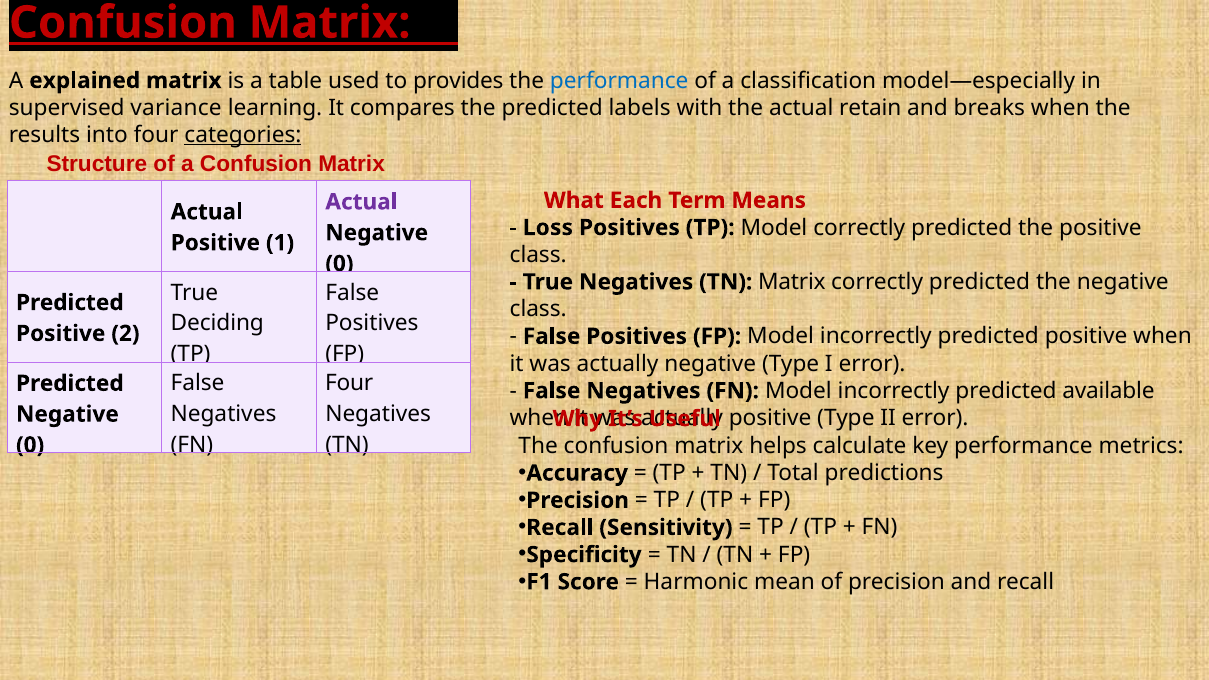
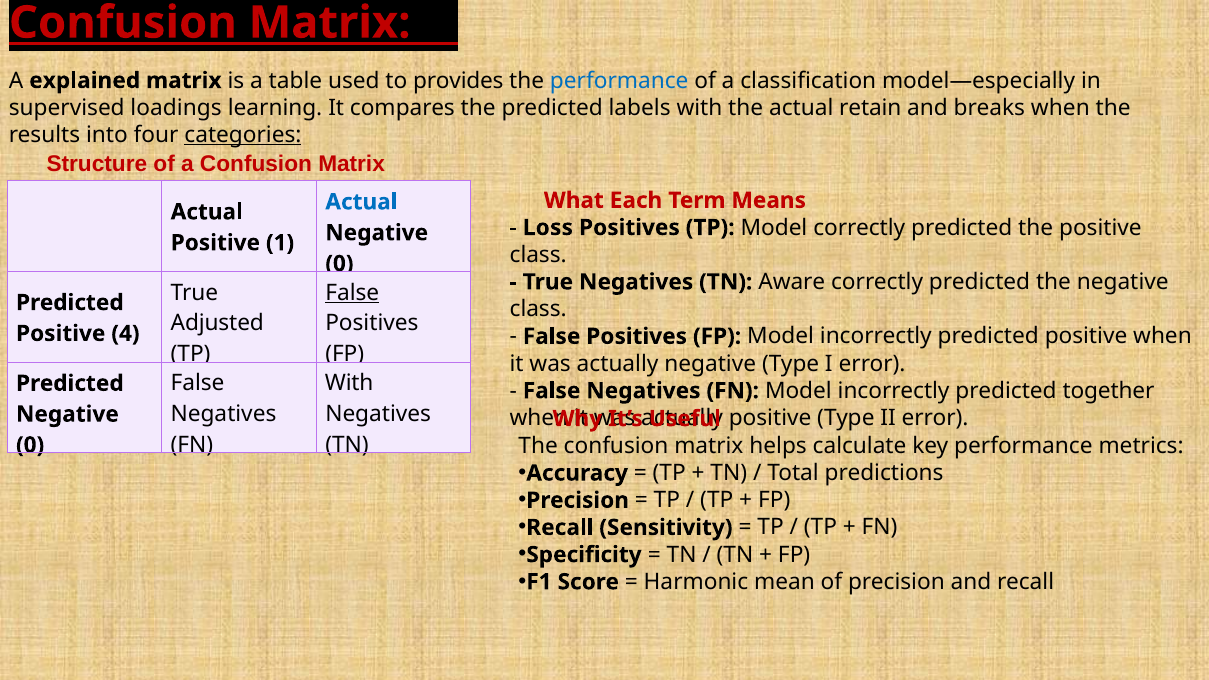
variance: variance -> loadings
Actual at (361, 202) colour: purple -> blue
TN Matrix: Matrix -> Aware
False at (352, 293) underline: none -> present
Deciding: Deciding -> Adjusted
2: 2 -> 4
Four at (349, 383): Four -> With
available: available -> together
